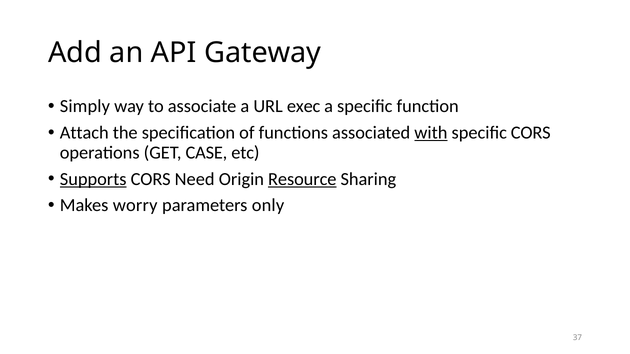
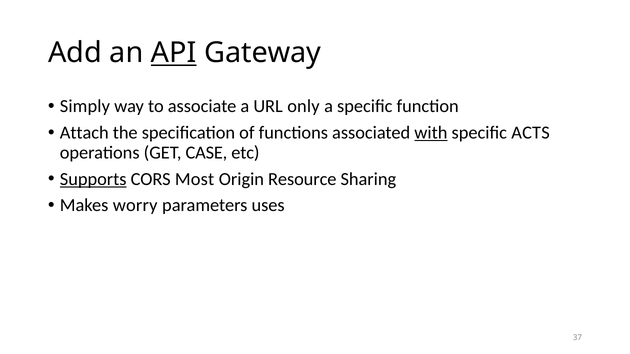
API underline: none -> present
exec: exec -> only
specific CORS: CORS -> ACTS
Need: Need -> Most
Resource underline: present -> none
only: only -> uses
